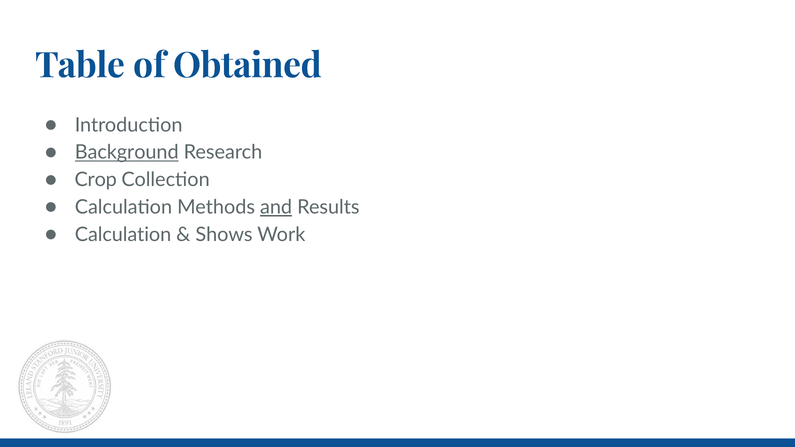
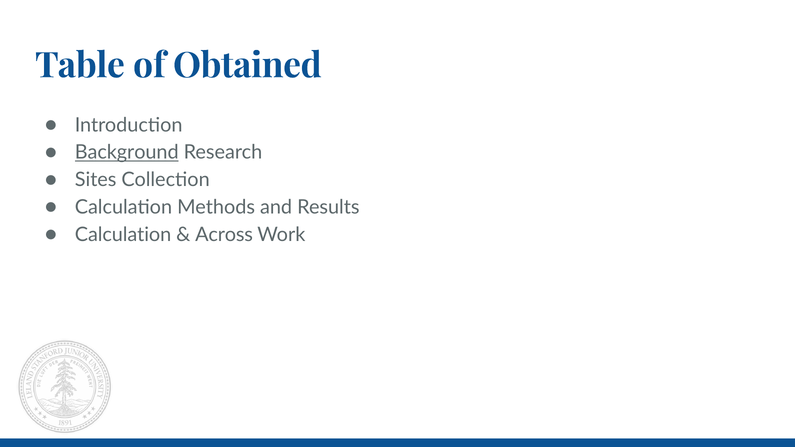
Crop: Crop -> Sites
and underline: present -> none
Shows: Shows -> Across
